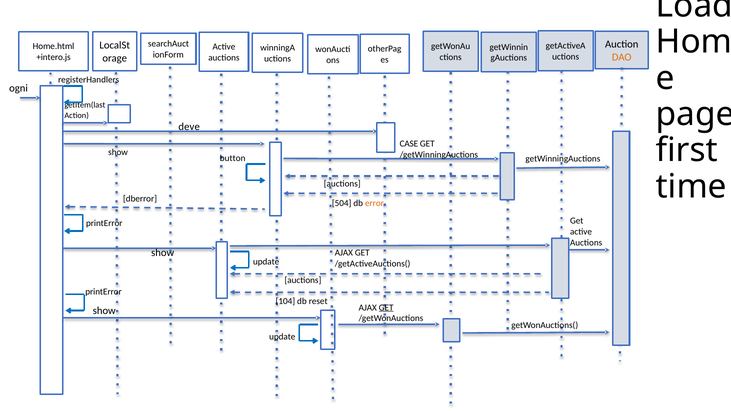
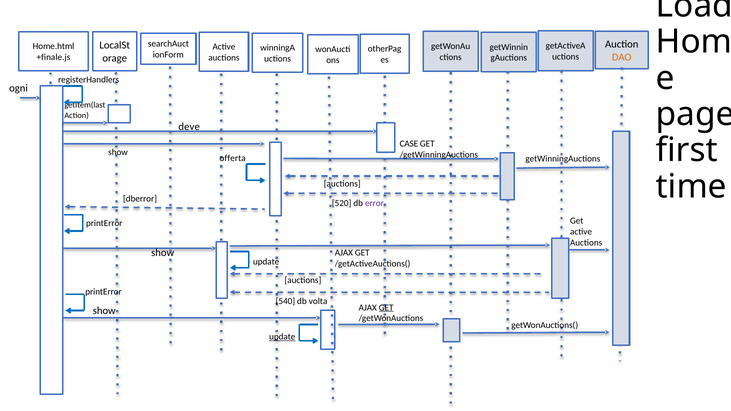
+intero.js: +intero.js -> +finale.js
button: button -> offerta
504: 504 -> 520
error colour: orange -> purple
104: 104 -> 540
reset: reset -> volta
update at (282, 337) underline: none -> present
